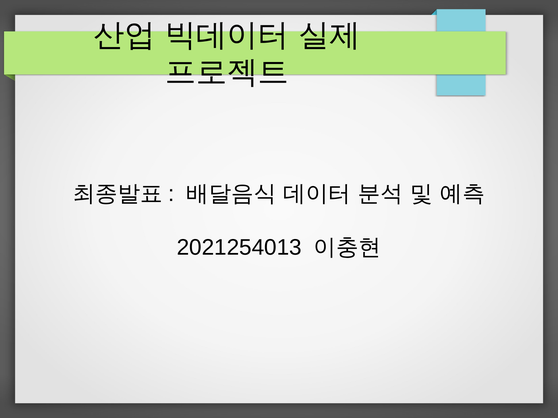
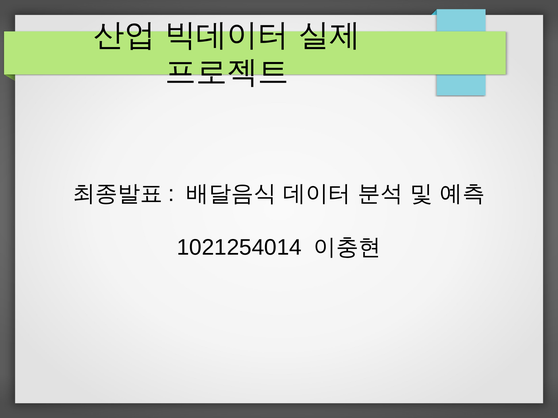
2021254013: 2021254013 -> 1021254014
